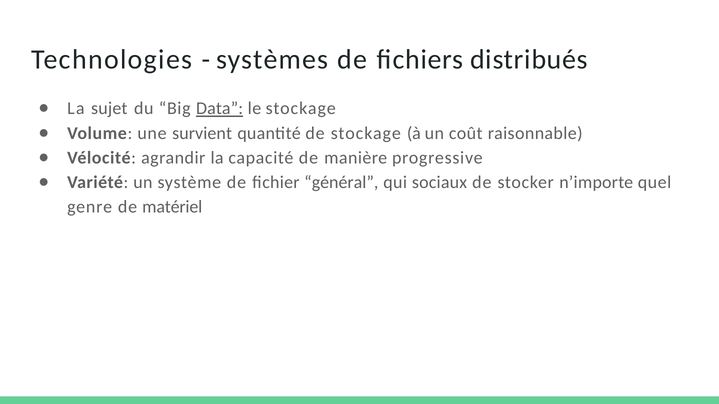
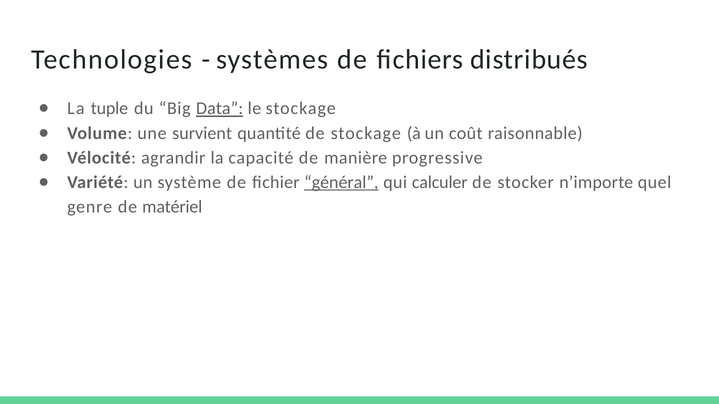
sujet: sujet -> tuple
général underline: none -> present
sociaux: sociaux -> calculer
